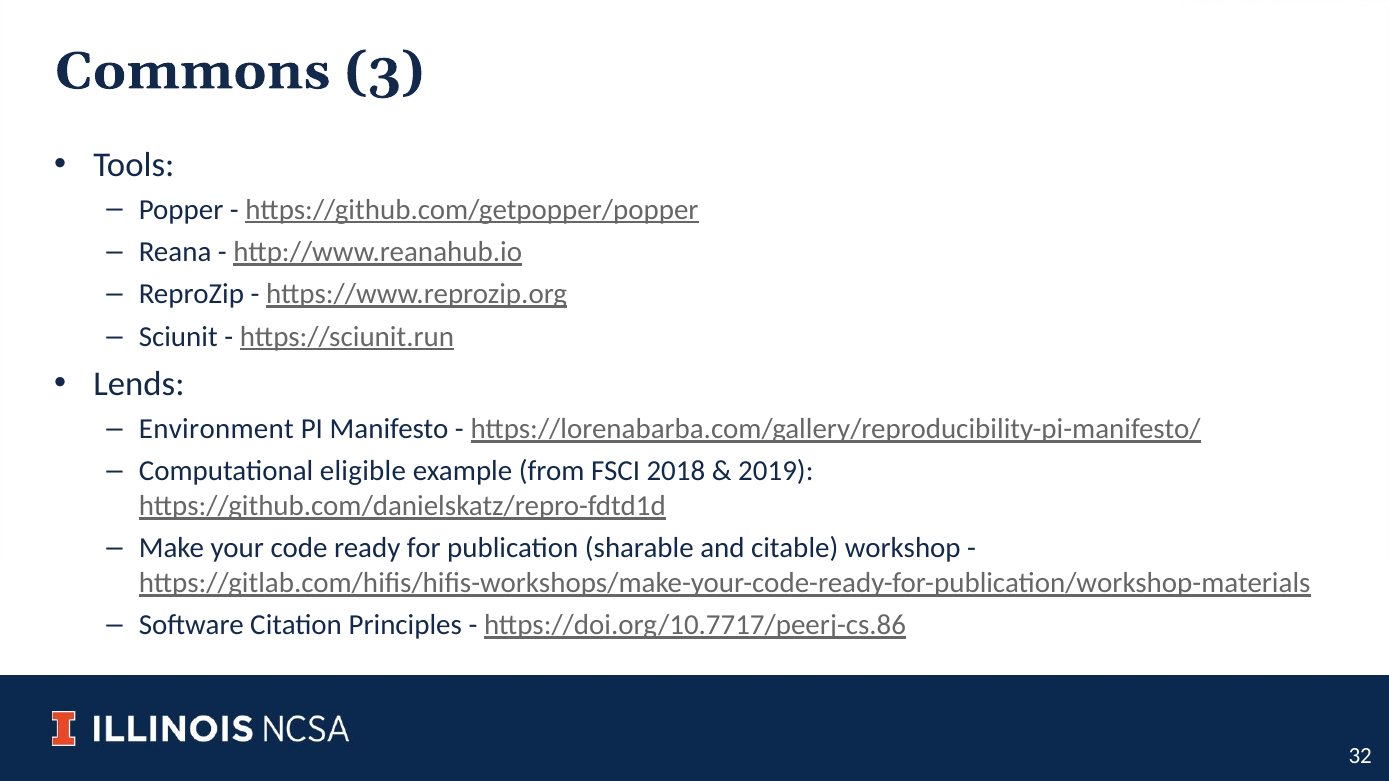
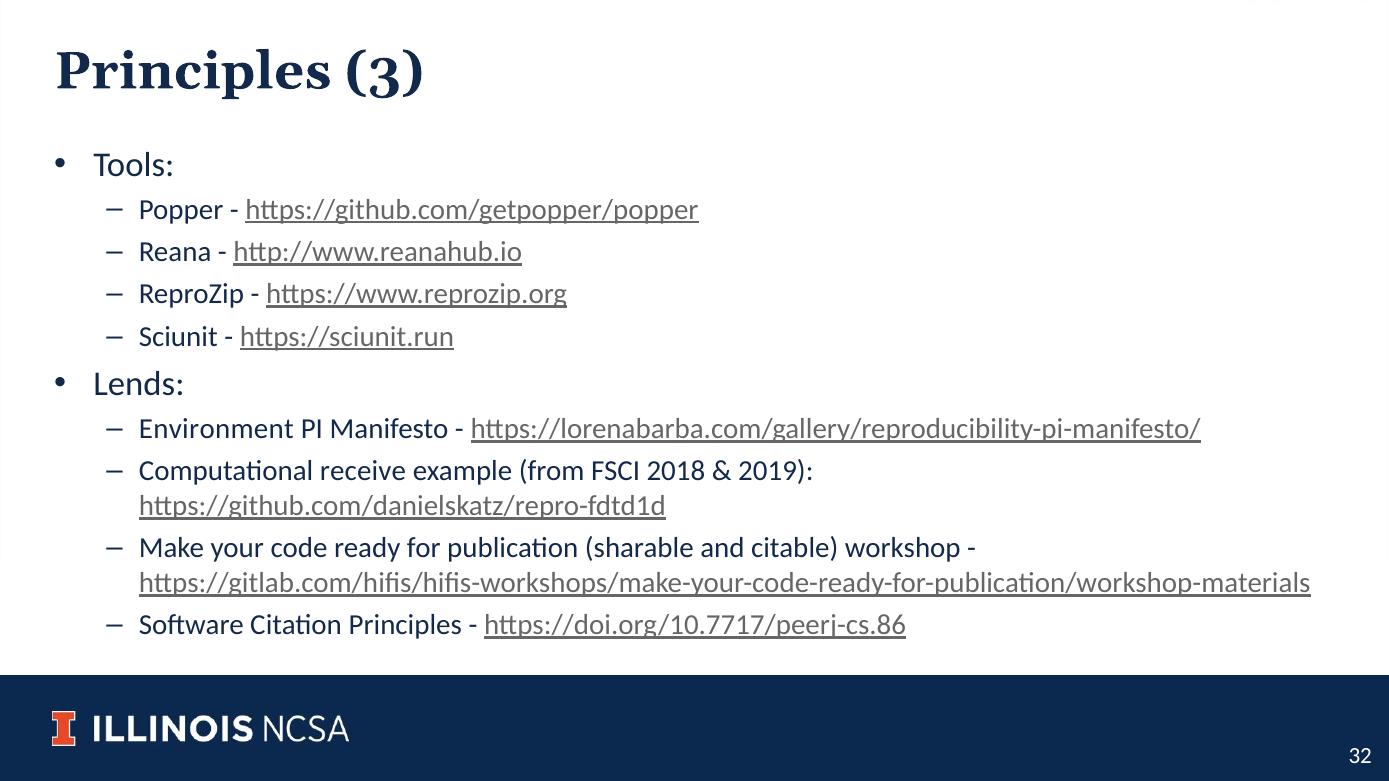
Commons at (193, 71): Commons -> Principles
eligible: eligible -> receive
